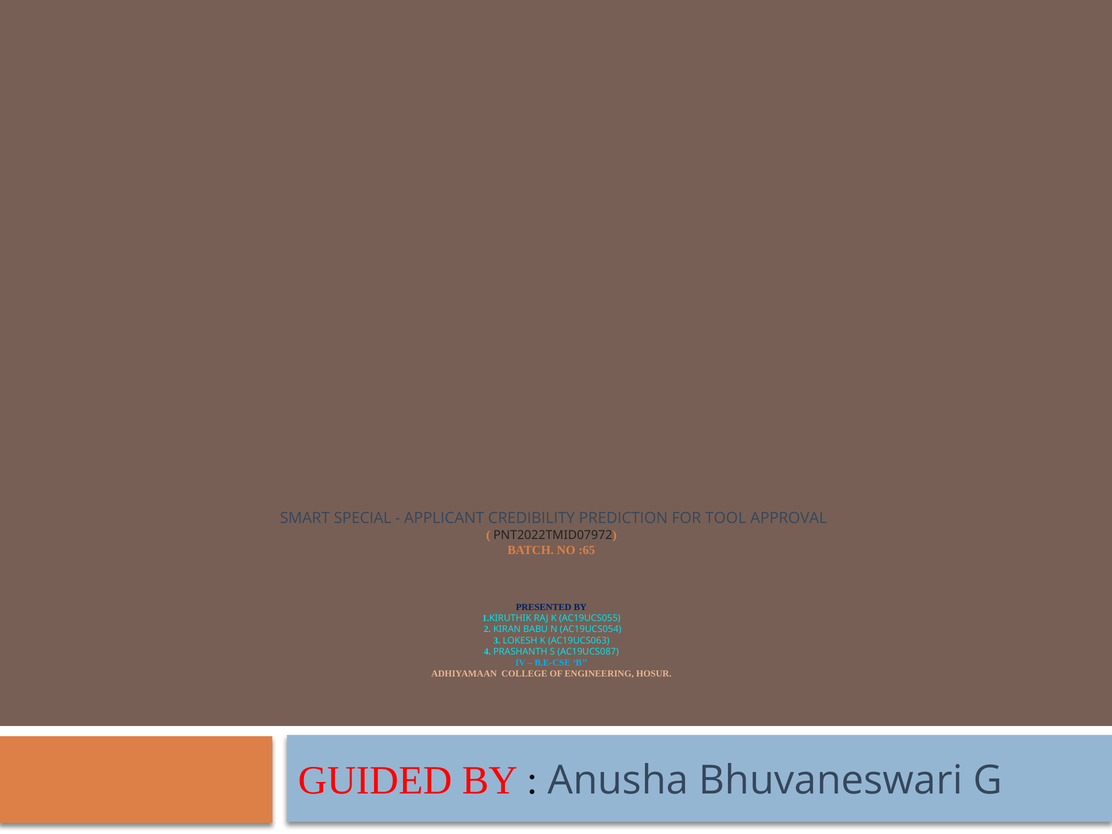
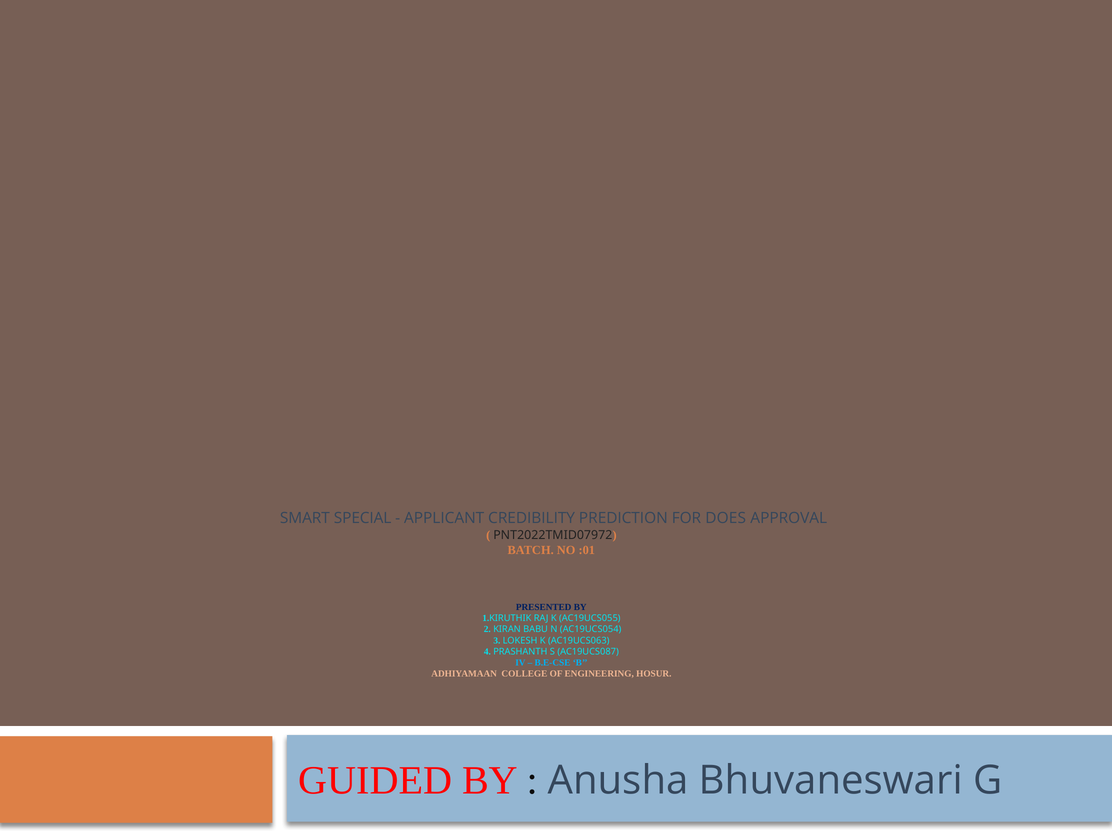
TOOL: TOOL -> DOES
:65: :65 -> :01
